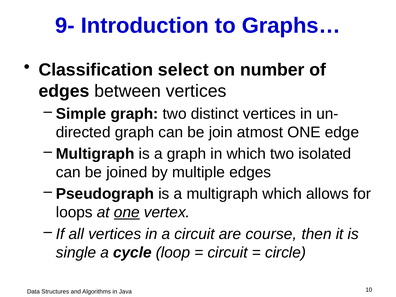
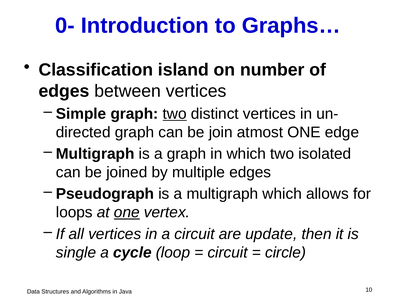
9-: 9- -> 0-
select: select -> island
two at (175, 114) underline: none -> present
course: course -> update
